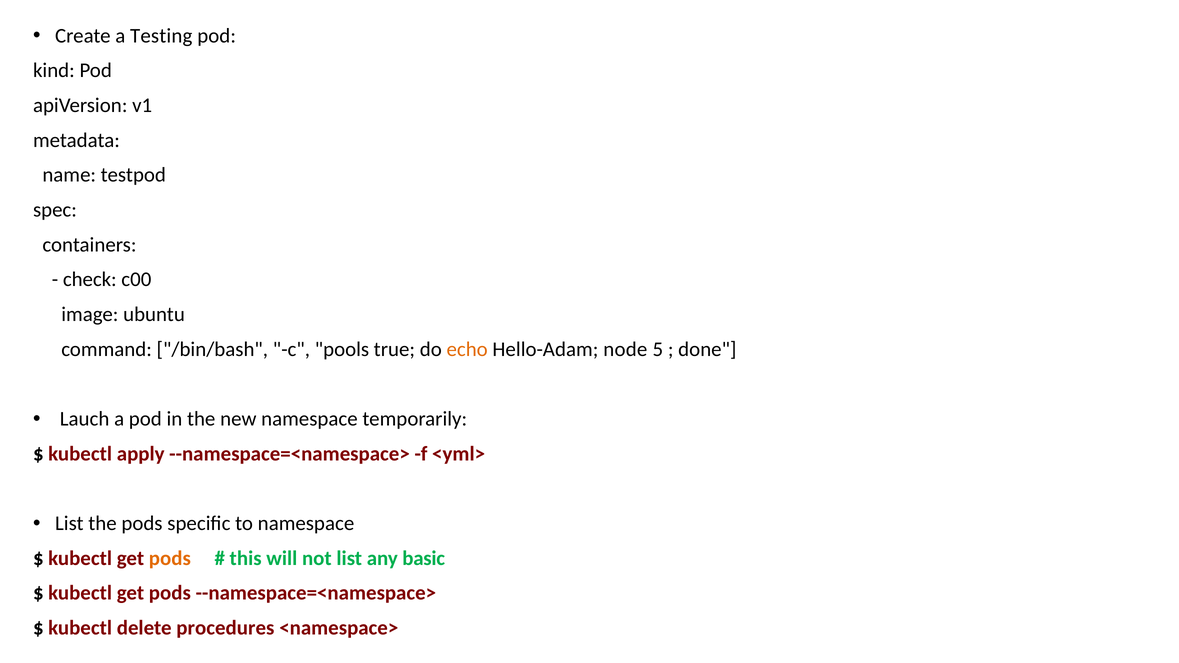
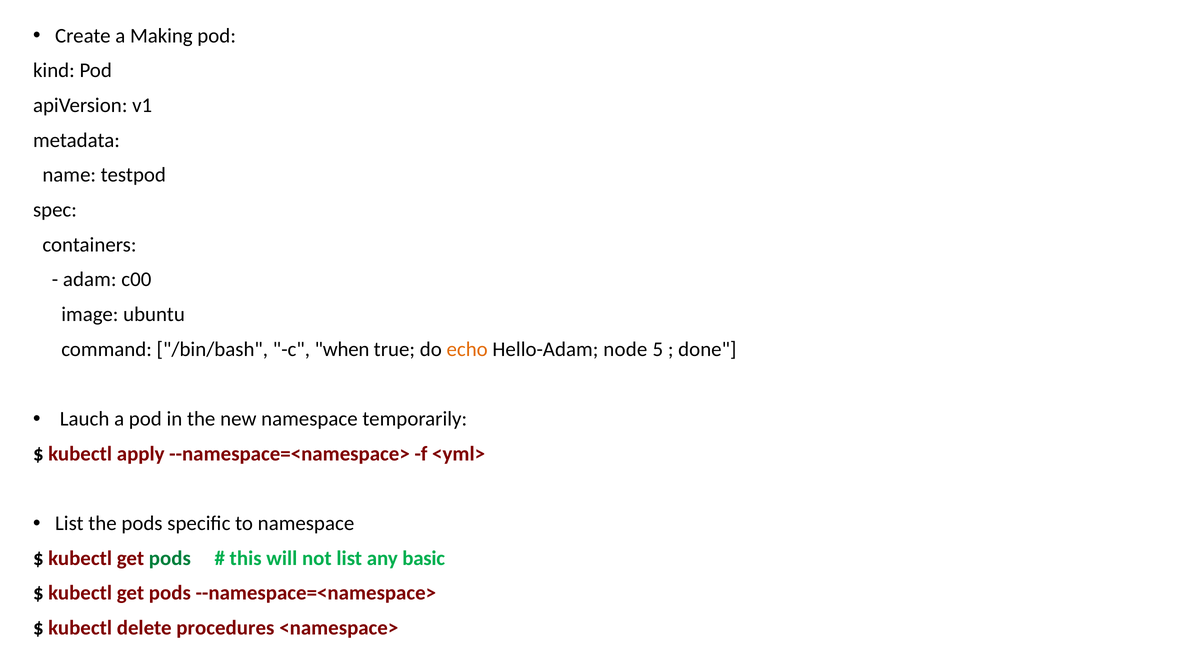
Testing: Testing -> Making
check: check -> adam
pools: pools -> when
pods at (170, 558) colour: orange -> green
